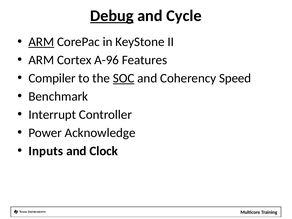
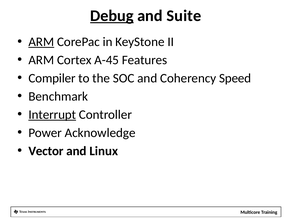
Cycle: Cycle -> Suite
A-96: A-96 -> A-45
SOC underline: present -> none
Interrupt underline: none -> present
Inputs: Inputs -> Vector
Clock: Clock -> Linux
